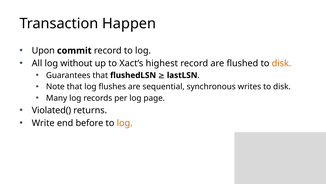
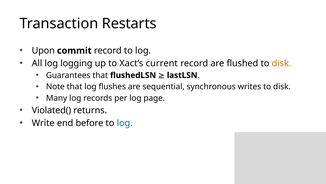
Happen: Happen -> Restarts
without: without -> logging
highest: highest -> current
log at (125, 123) colour: orange -> blue
